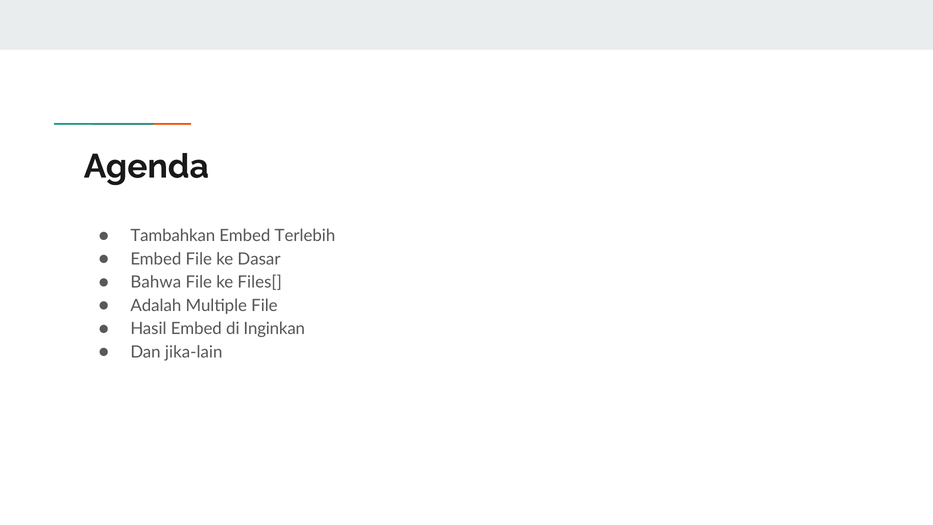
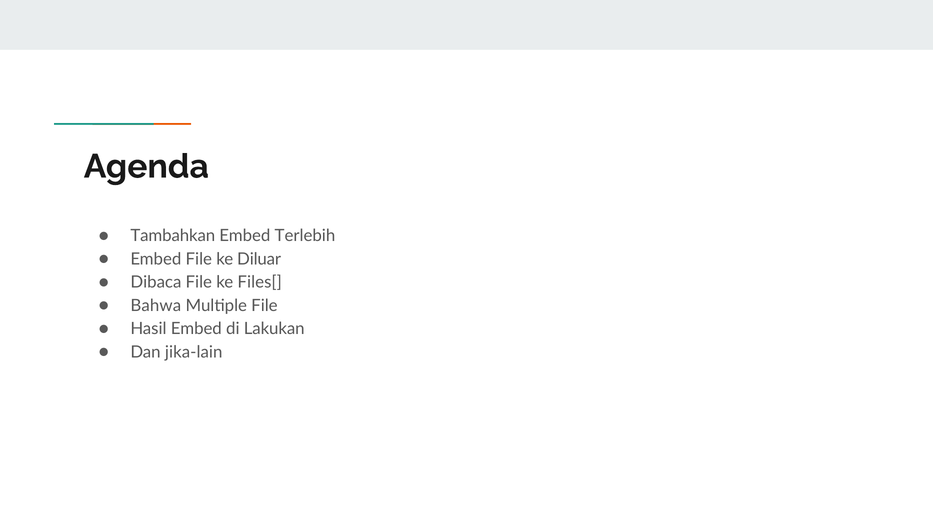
Dasar: Dasar -> Diluar
Bahwa: Bahwa -> Dibaca
Adalah: Adalah -> Bahwa
Inginkan: Inginkan -> Lakukan
